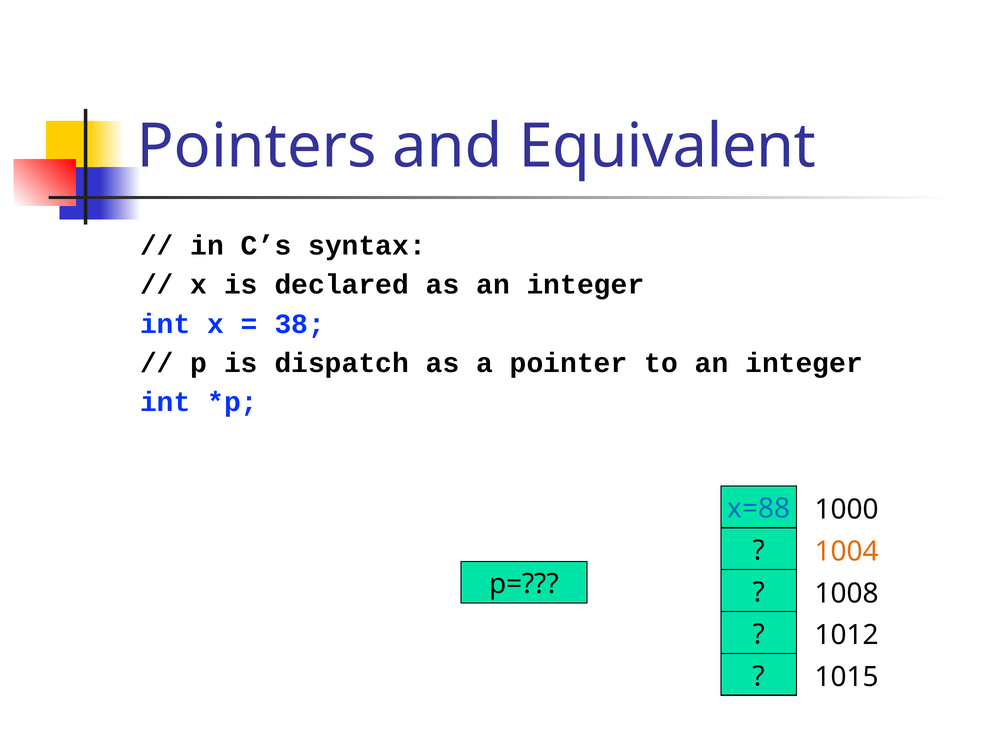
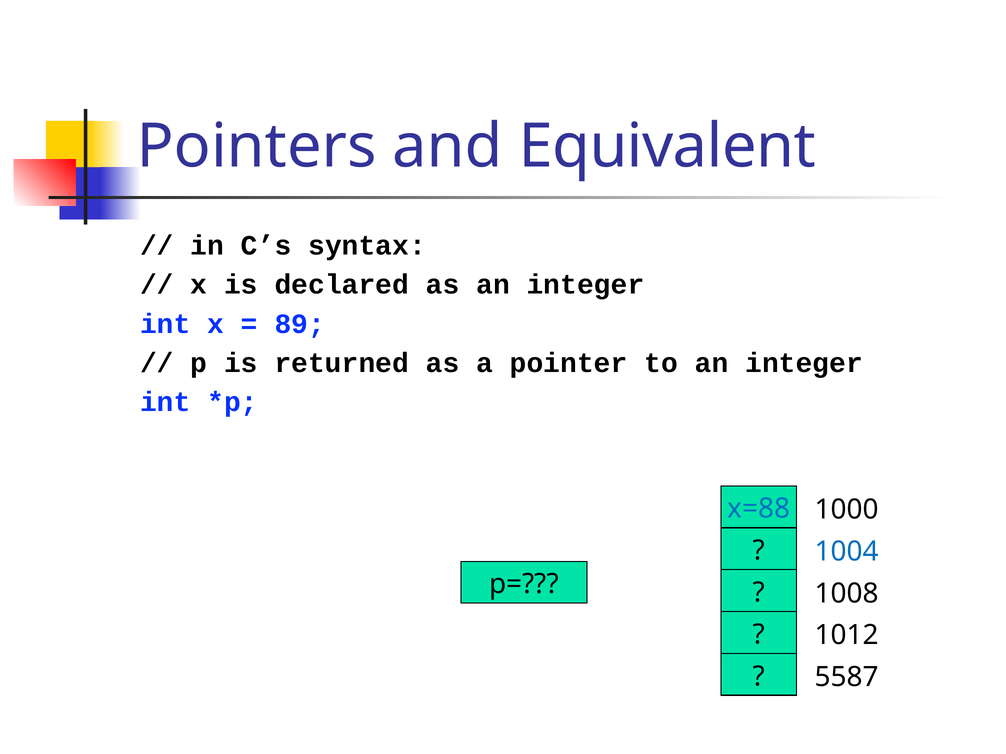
38: 38 -> 89
dispatch: dispatch -> returned
1004 colour: orange -> blue
1015: 1015 -> 5587
